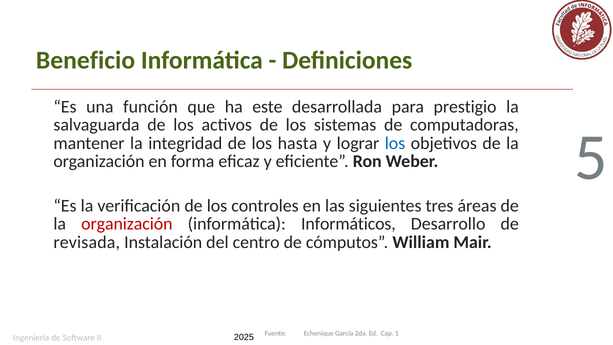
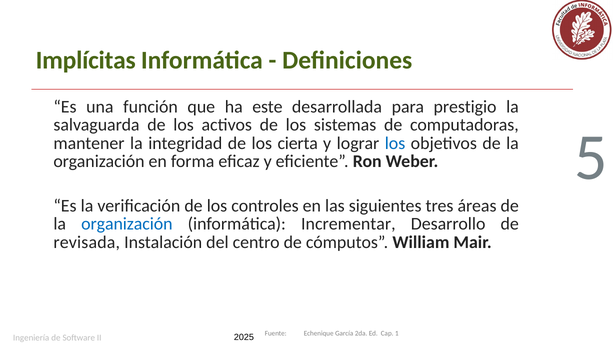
Beneficio: Beneficio -> Implícitas
hasta: hasta -> cierta
organización at (127, 224) colour: red -> blue
Informáticos: Informáticos -> Incrementar
